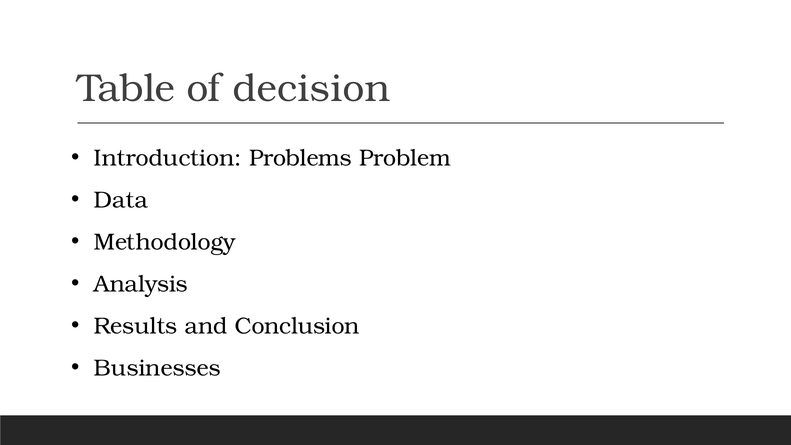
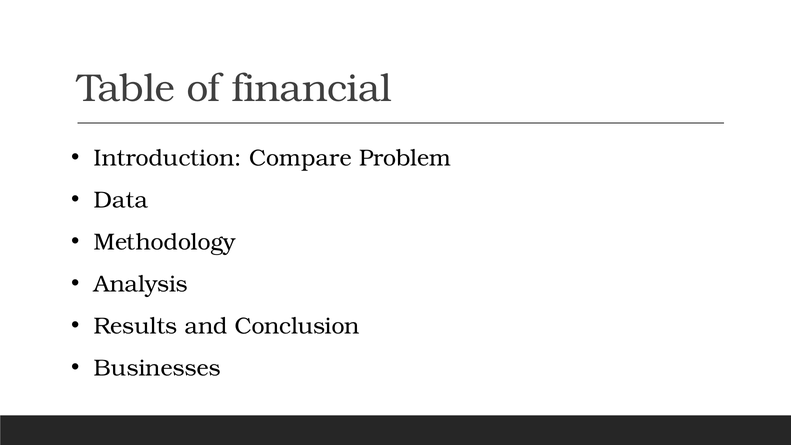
decision: decision -> financial
Problems: Problems -> Compare
